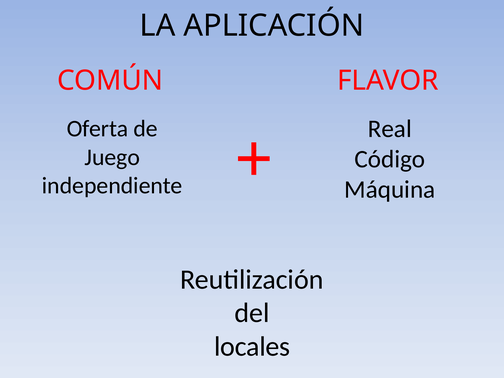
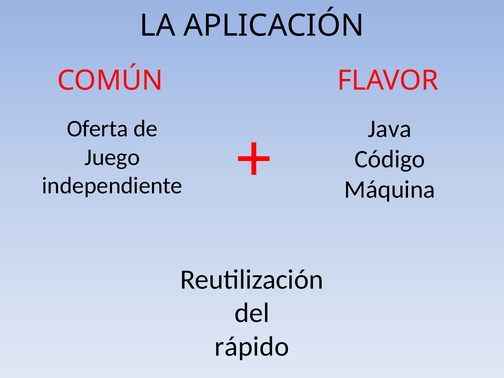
Real: Real -> Java
locales: locales -> rápido
